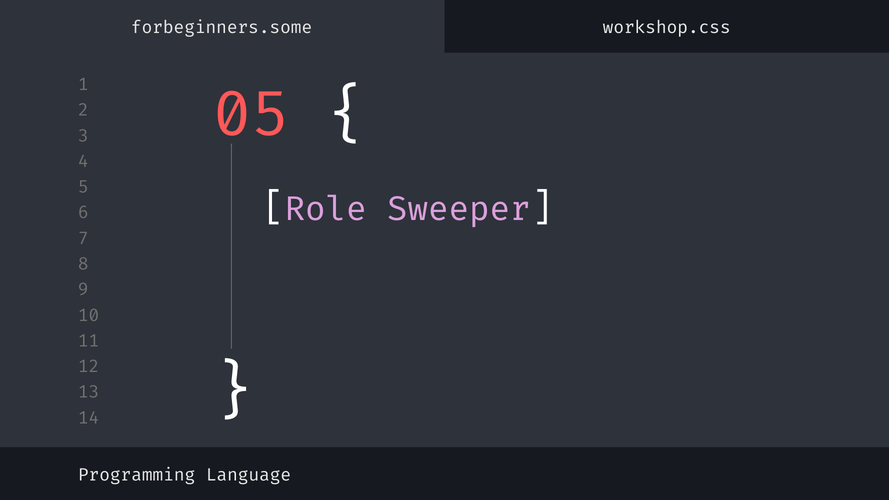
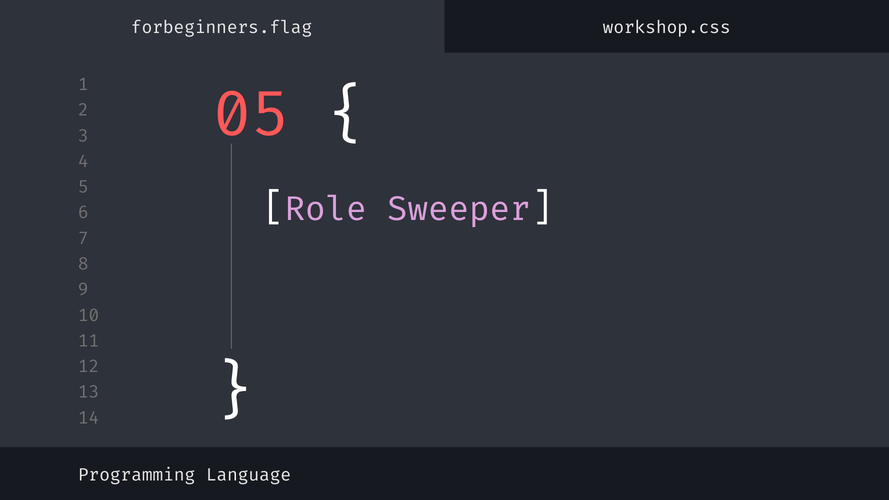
forbeginners.some: forbeginners.some -> forbeginners.flag
